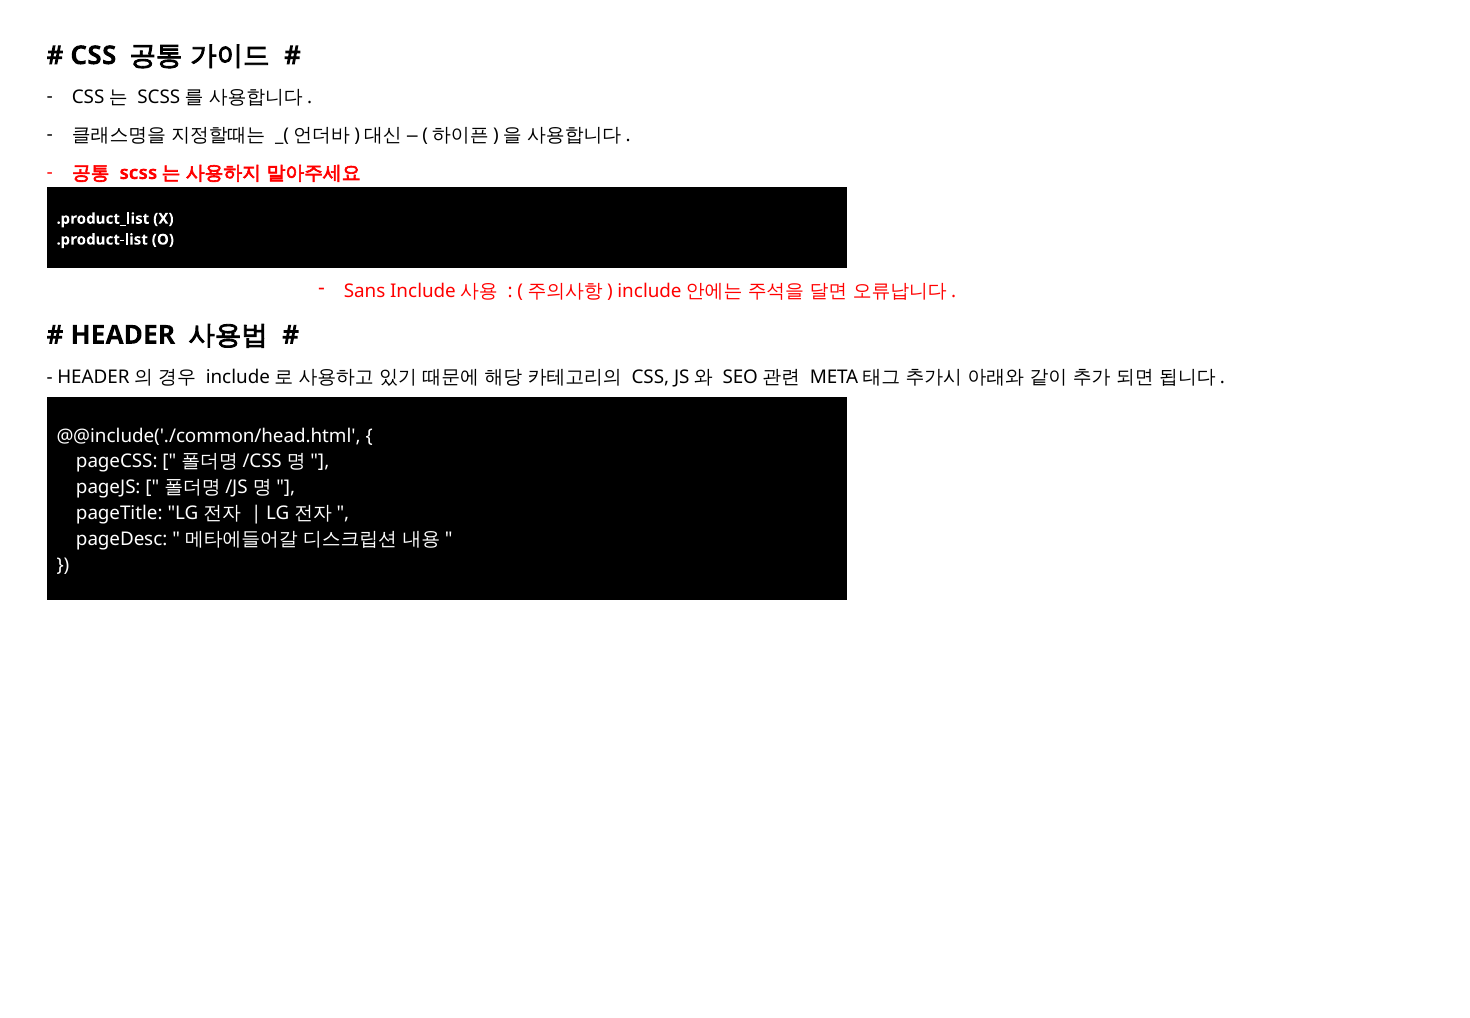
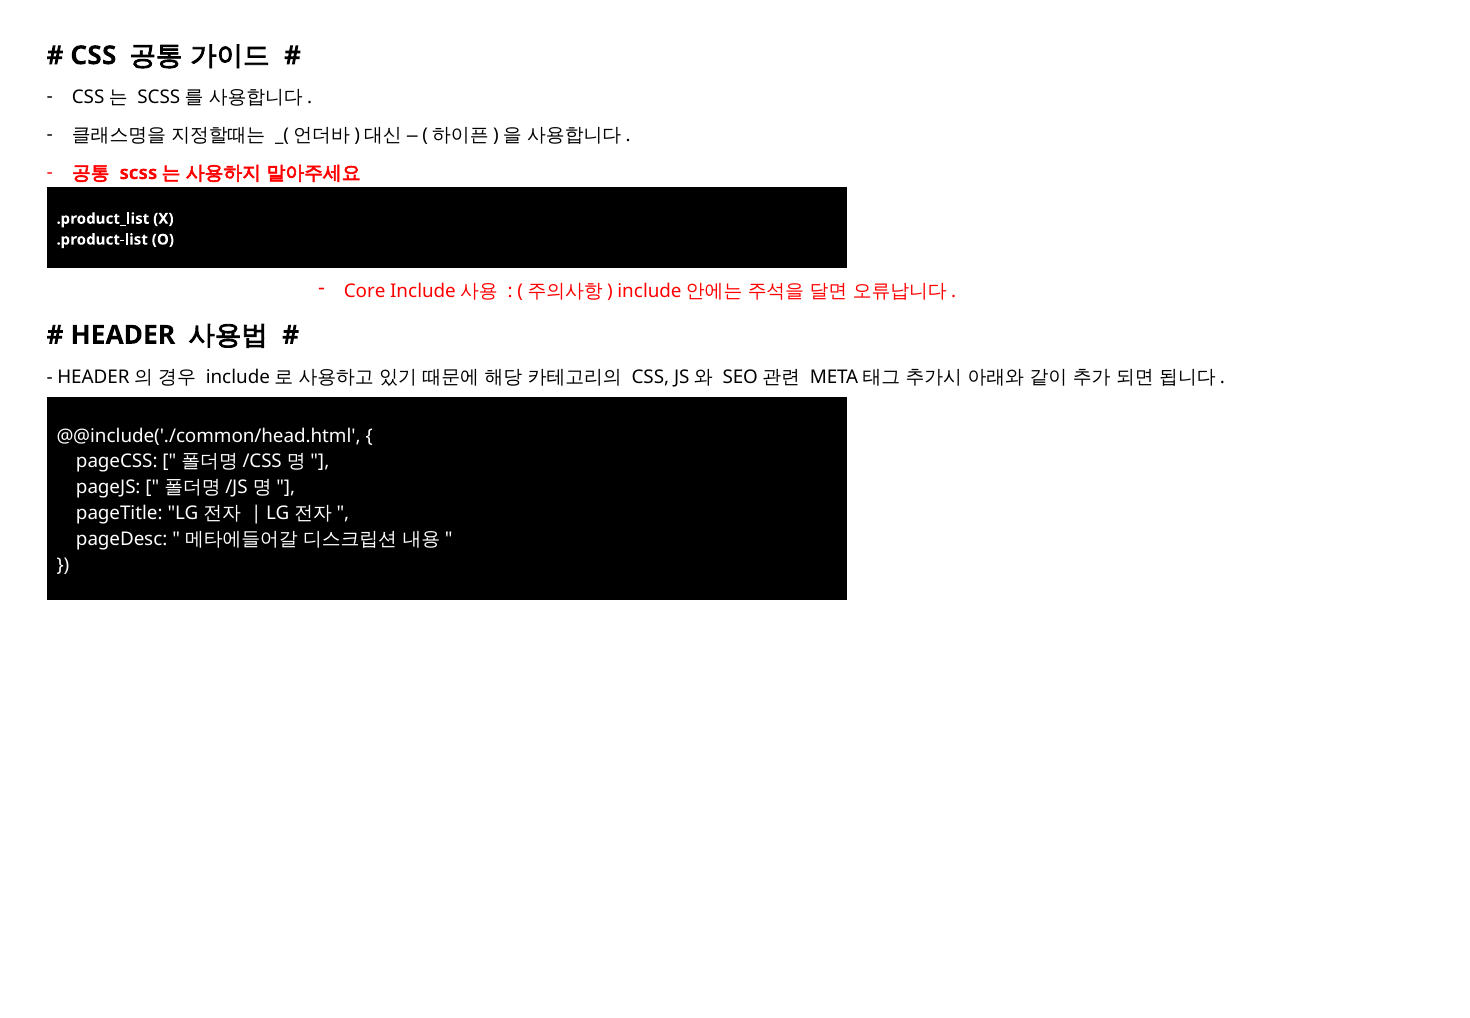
Sans: Sans -> Core
